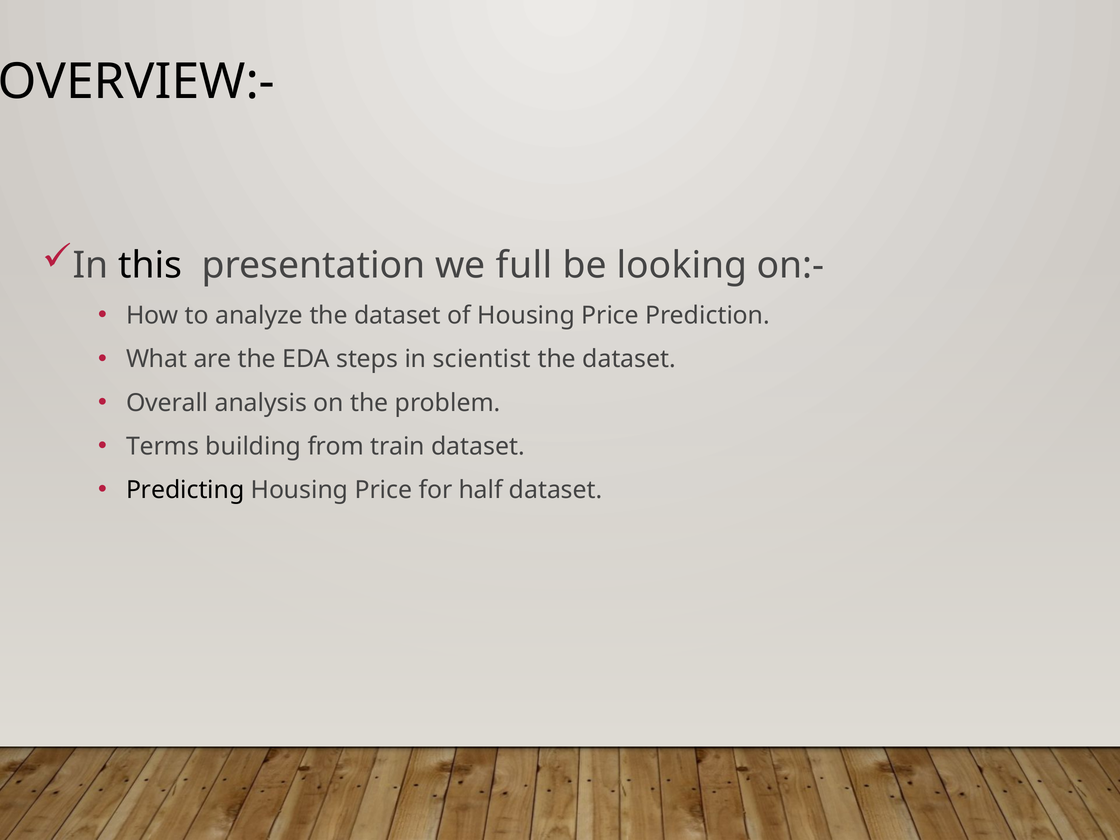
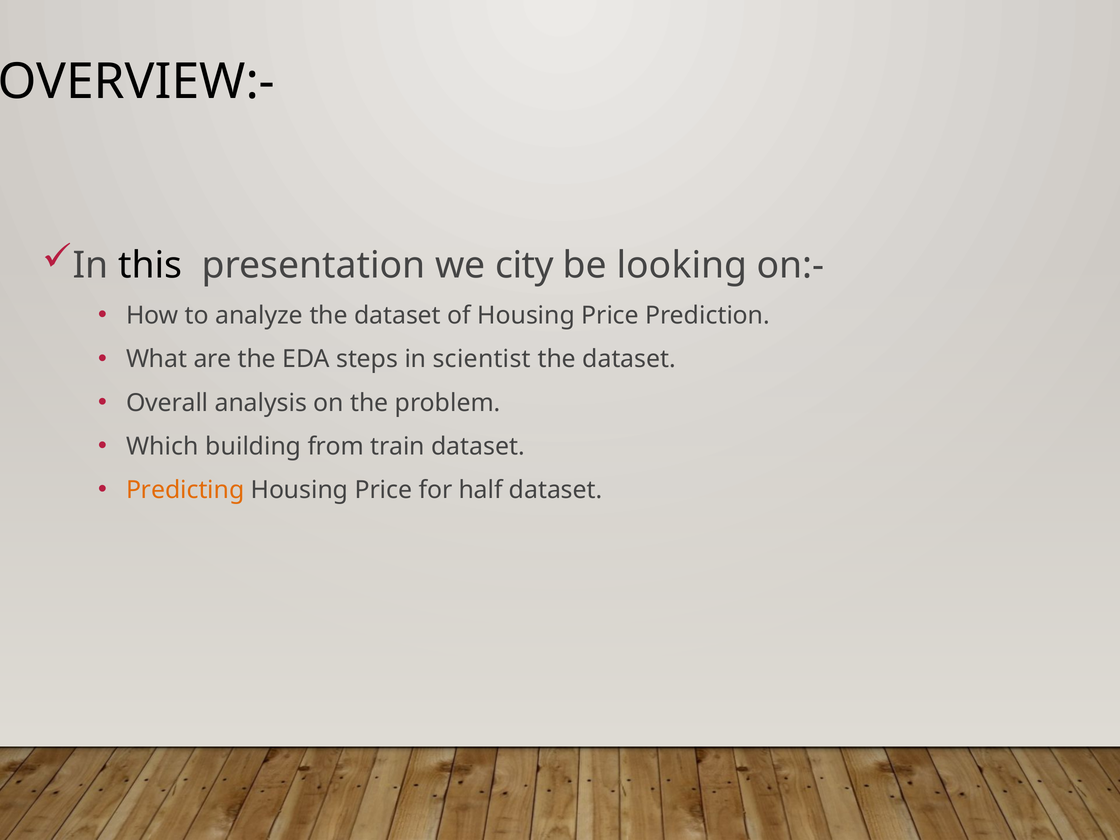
full: full -> city
Terms: Terms -> Which
Predicting colour: black -> orange
